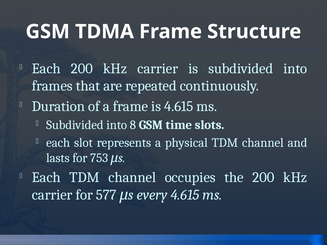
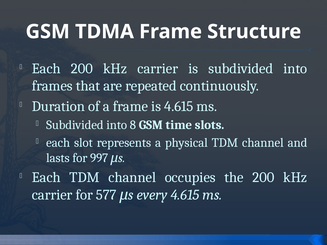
753: 753 -> 997
